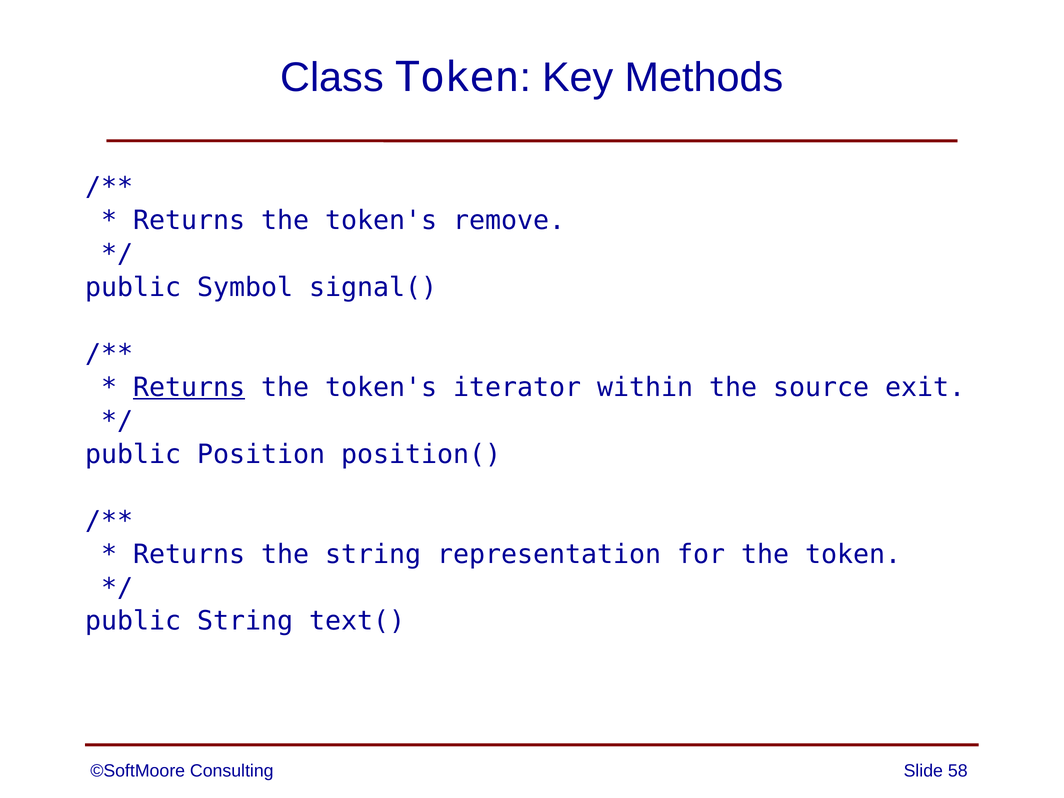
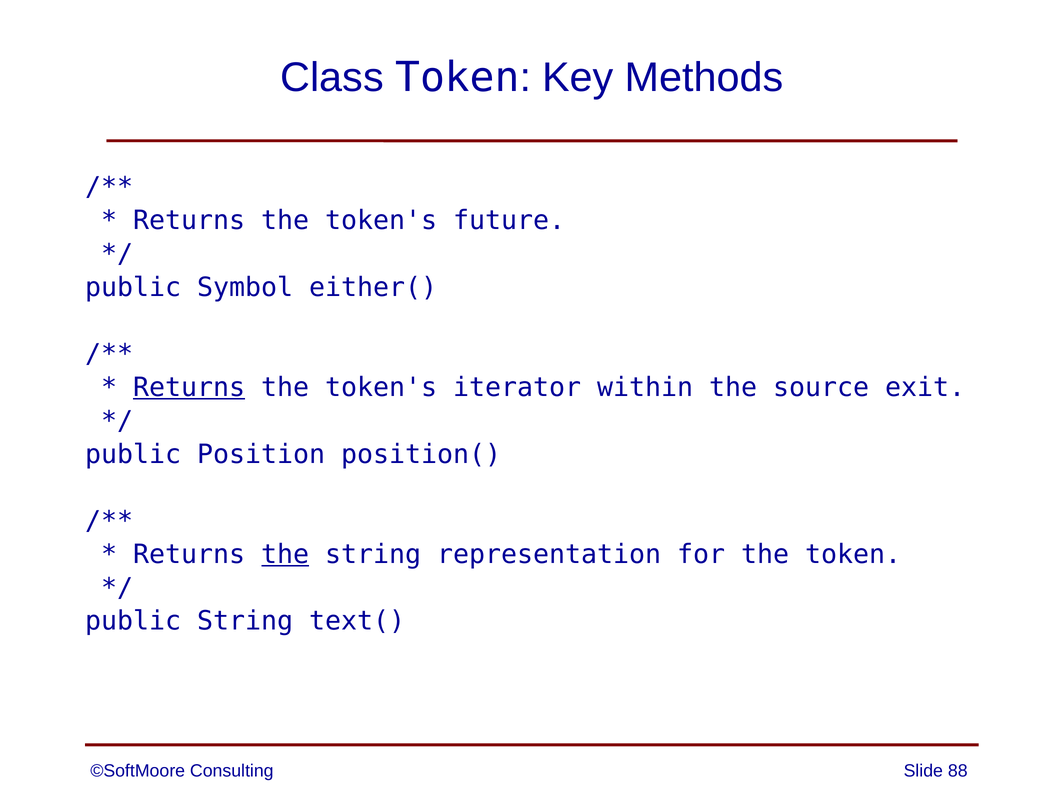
remove: remove -> future
signal(: signal( -> either(
the at (285, 554) underline: none -> present
58: 58 -> 88
